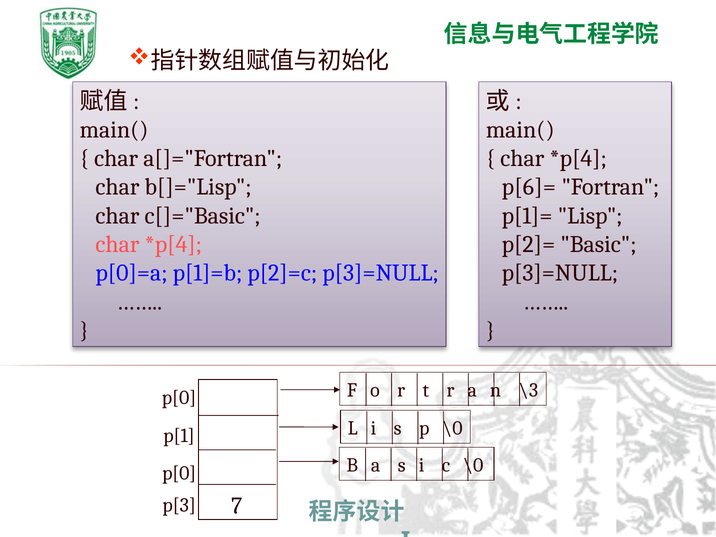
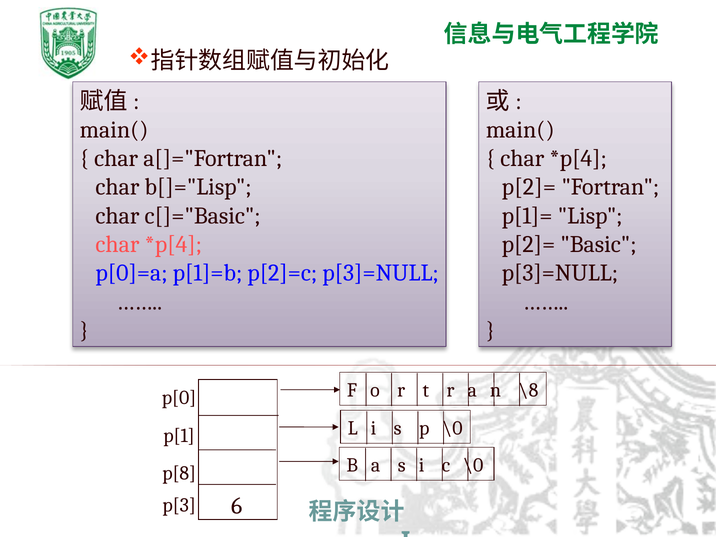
p[6]= at (529, 187): p[6]= -> p[2]=
\3: \3 -> \8
p[0 at (179, 473): p[0 -> p[8
7: 7 -> 6
